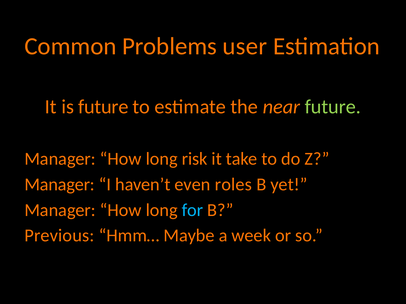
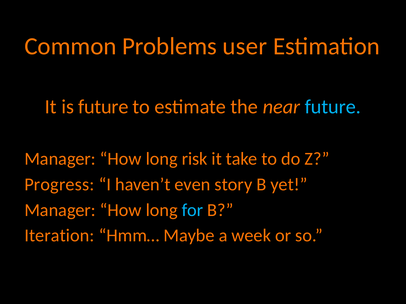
future at (333, 107) colour: light green -> light blue
Manager at (60, 185): Manager -> Progress
roles: roles -> story
Previous: Previous -> Iteration
